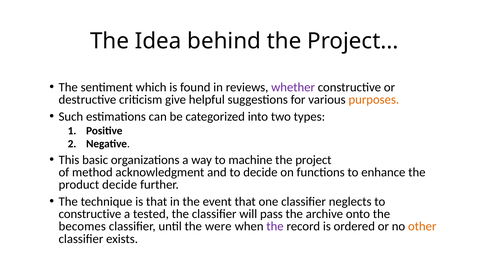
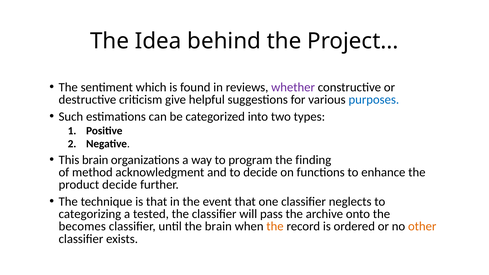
purposes colour: orange -> blue
This basic: basic -> brain
machine: machine -> program
project at (313, 160): project -> finding
constructive at (90, 214): constructive -> categorizing
the were: were -> brain
the at (275, 226) colour: purple -> orange
